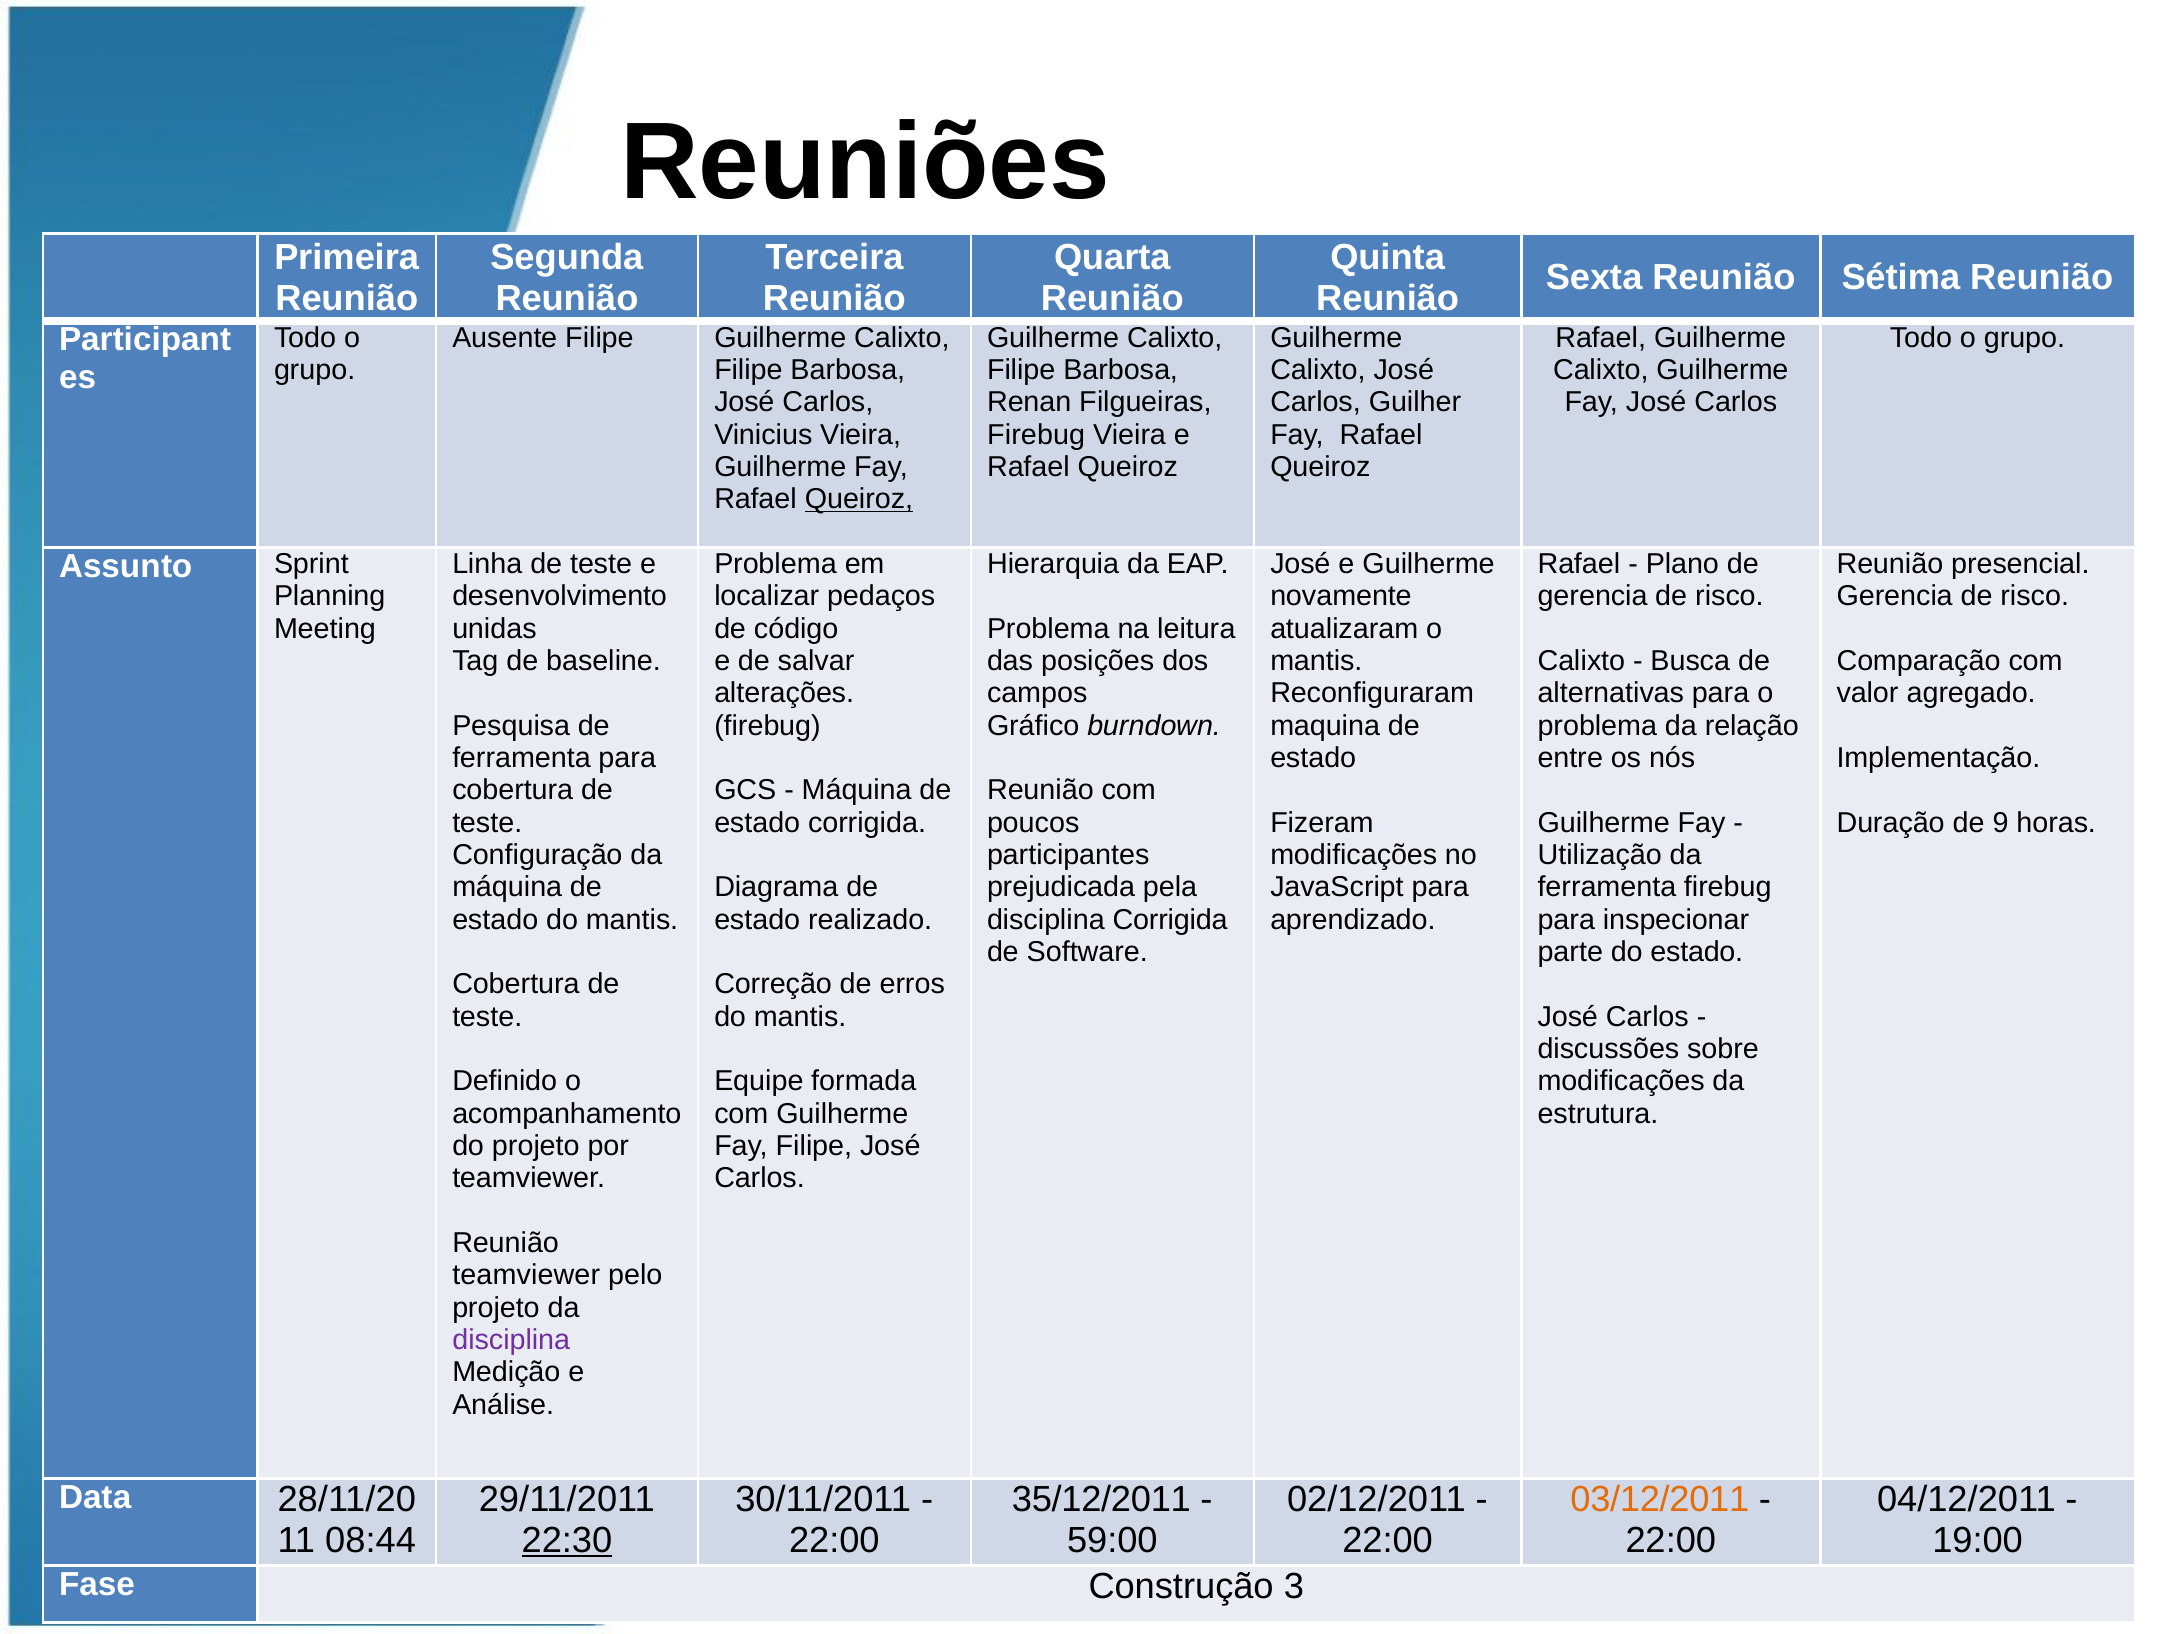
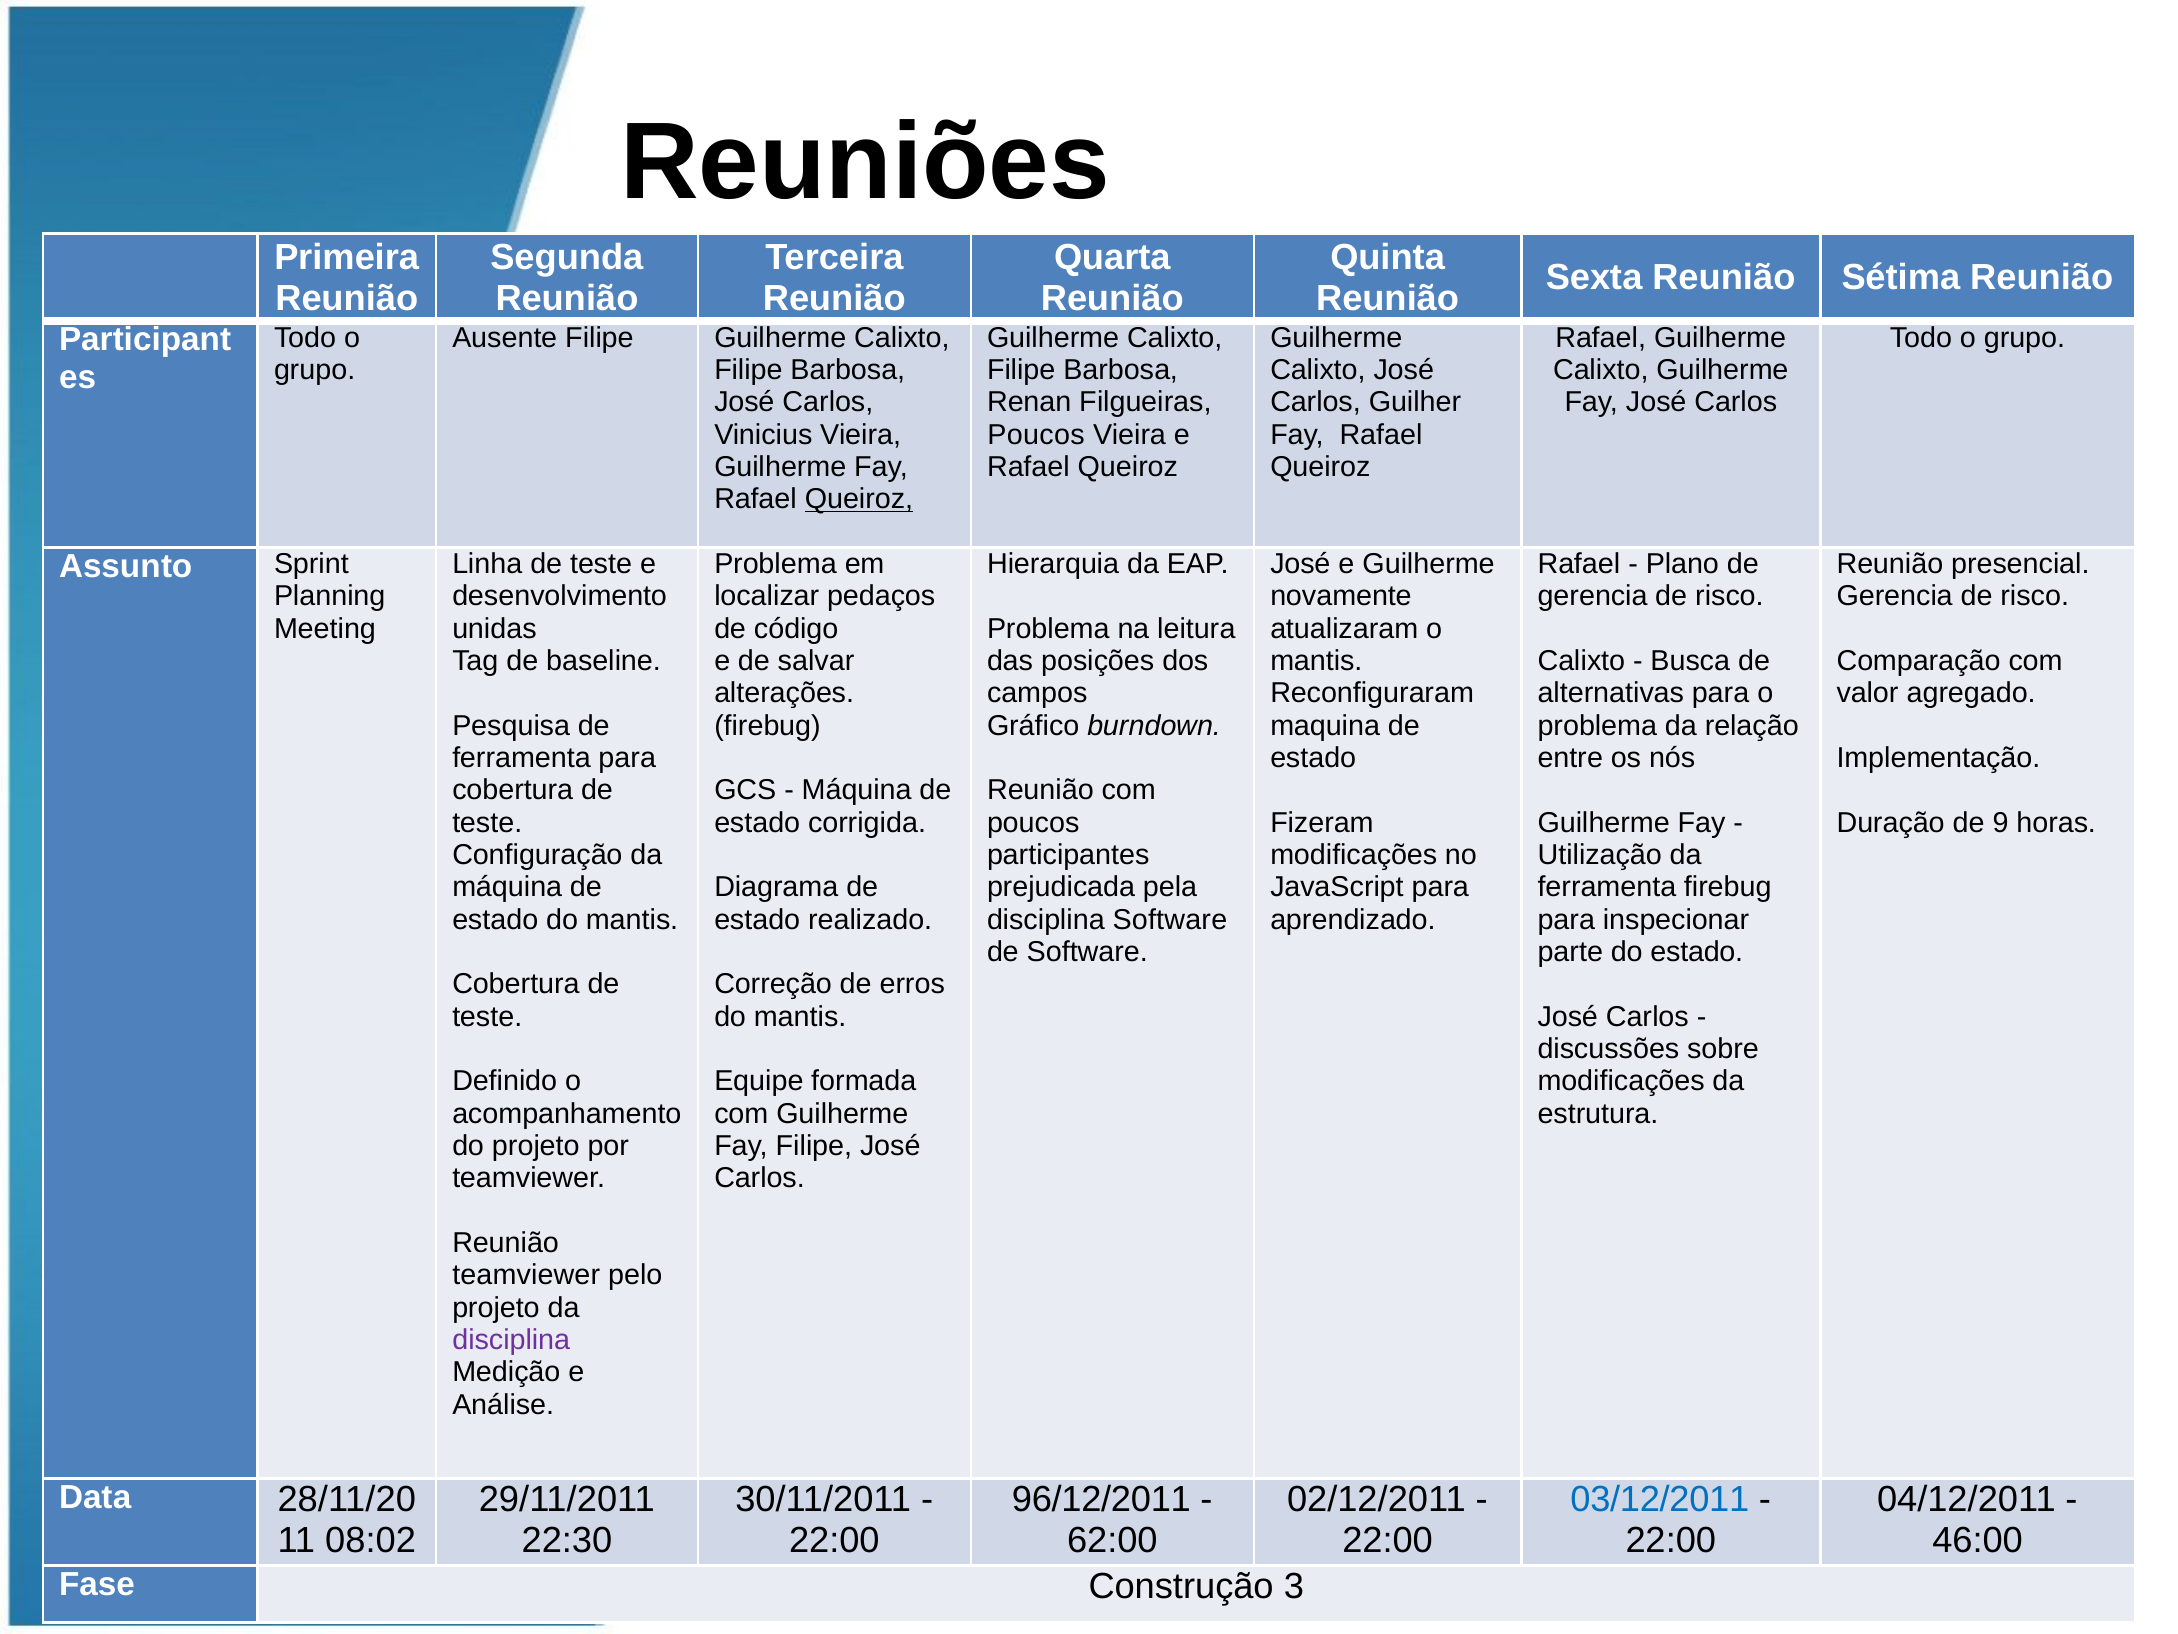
Firebug at (1036, 434): Firebug -> Poucos
disciplina Corrigida: Corrigida -> Software
35/12/2011: 35/12/2011 -> 96/12/2011
03/12/2011 colour: orange -> blue
08:44: 08:44 -> 08:02
22:30 underline: present -> none
59:00: 59:00 -> 62:00
19:00: 19:00 -> 46:00
